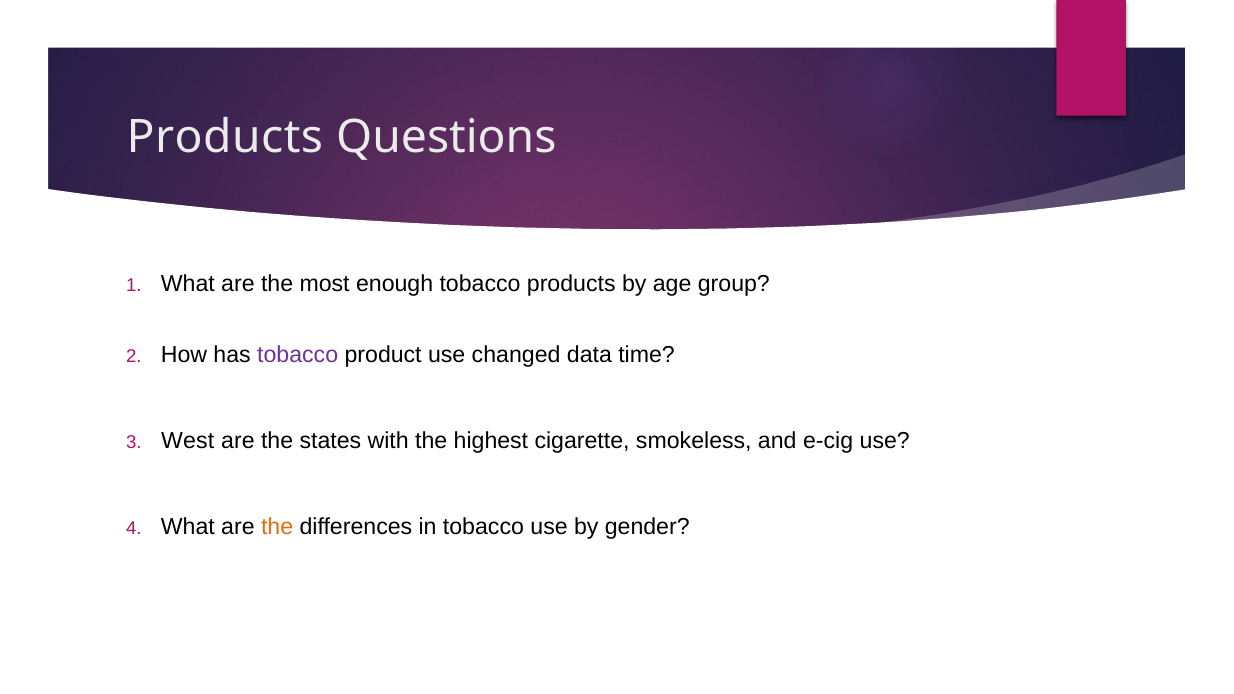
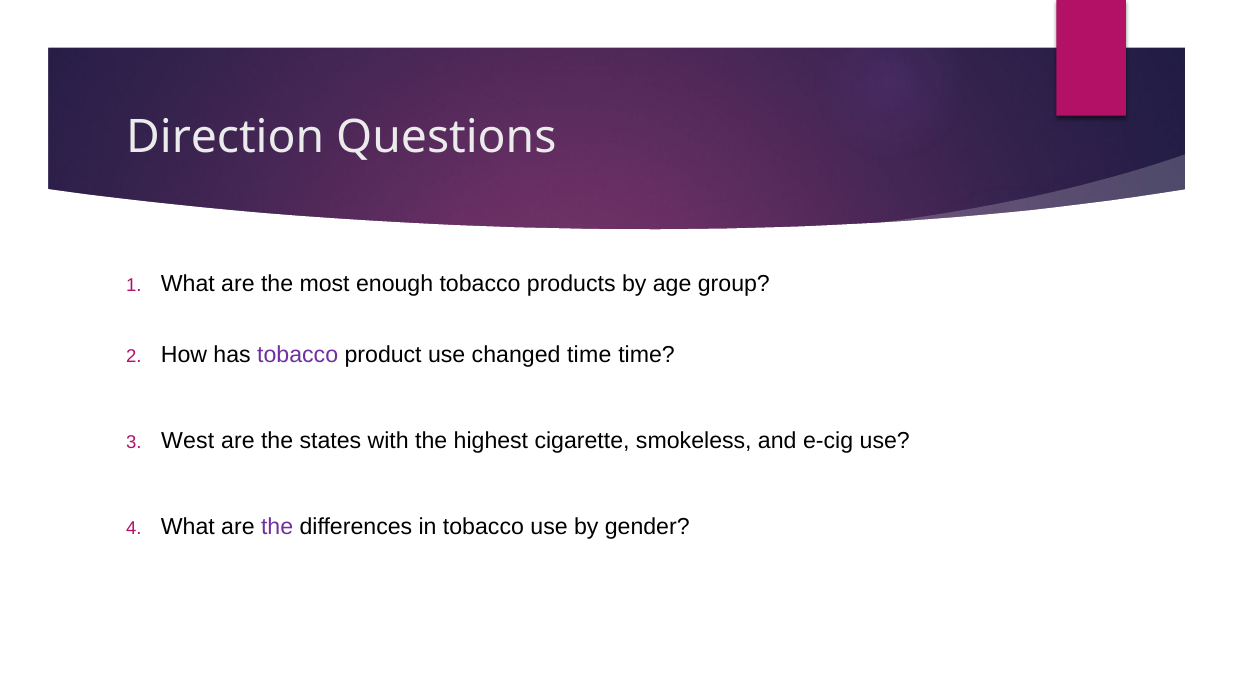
Products at (225, 138): Products -> Direction
changed data: data -> time
the at (277, 527) colour: orange -> purple
